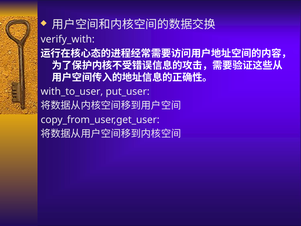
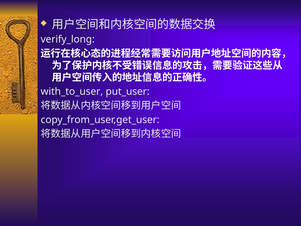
verify_with: verify_with -> verify_long
